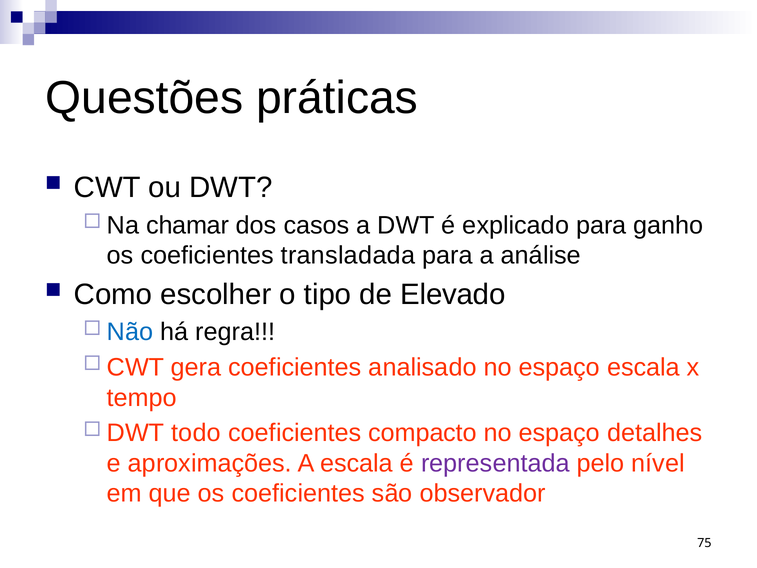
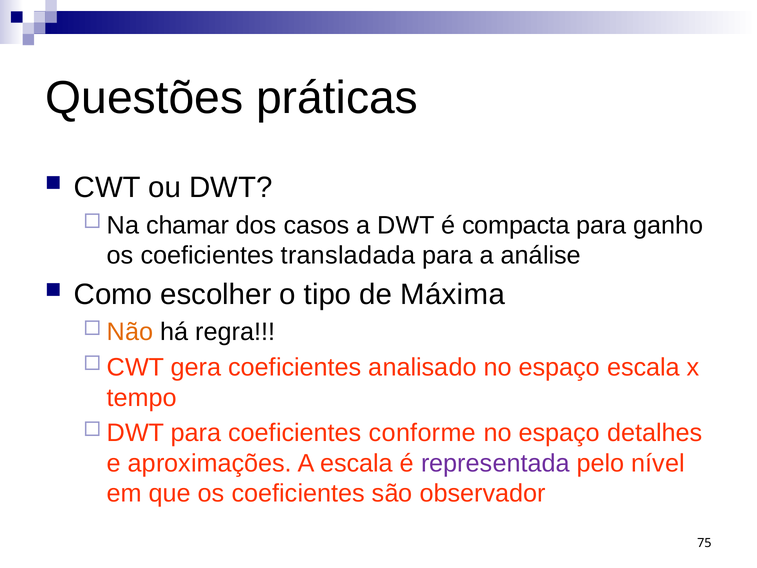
explicado: explicado -> compacta
Elevado: Elevado -> Máxima
Não colour: blue -> orange
DWT todo: todo -> para
compacto: compacto -> conforme
